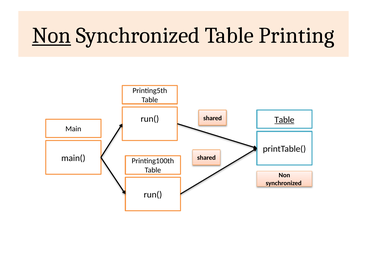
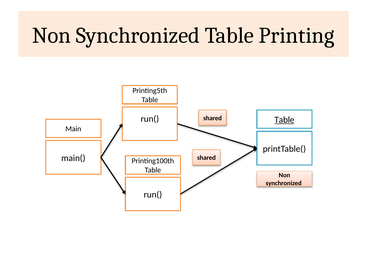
Non at (52, 36) underline: present -> none
